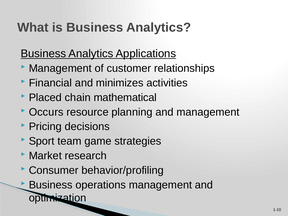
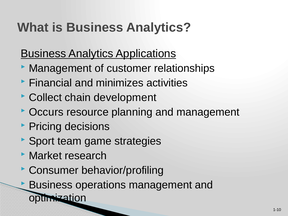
Placed: Placed -> Collect
mathematical: mathematical -> development
